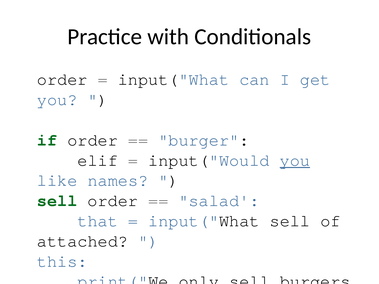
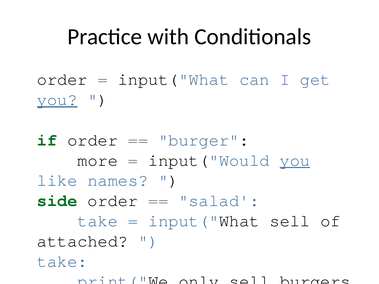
you at (57, 100) underline: none -> present
elif: elif -> more
sell at (57, 201): sell -> side
that at (98, 221): that -> take
this at (62, 261): this -> take
